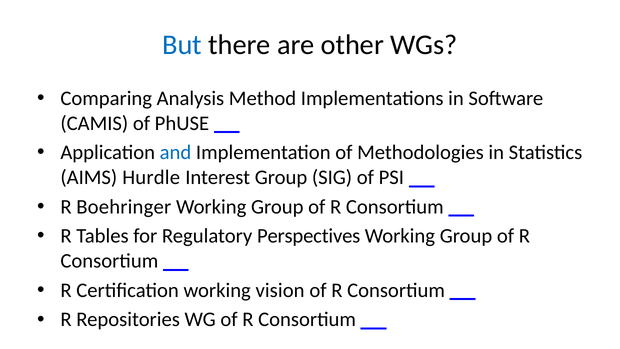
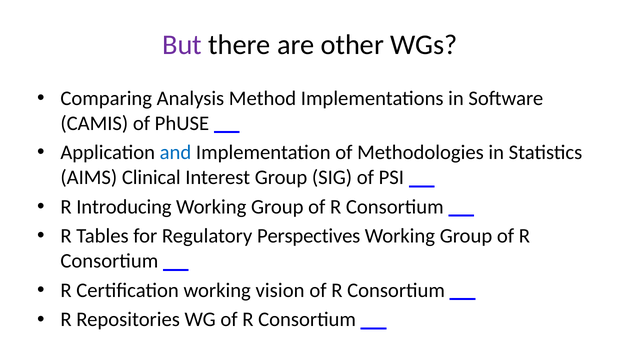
But colour: blue -> purple
Hurdle: Hurdle -> Clinical
Boehringer: Boehringer -> Introducing
